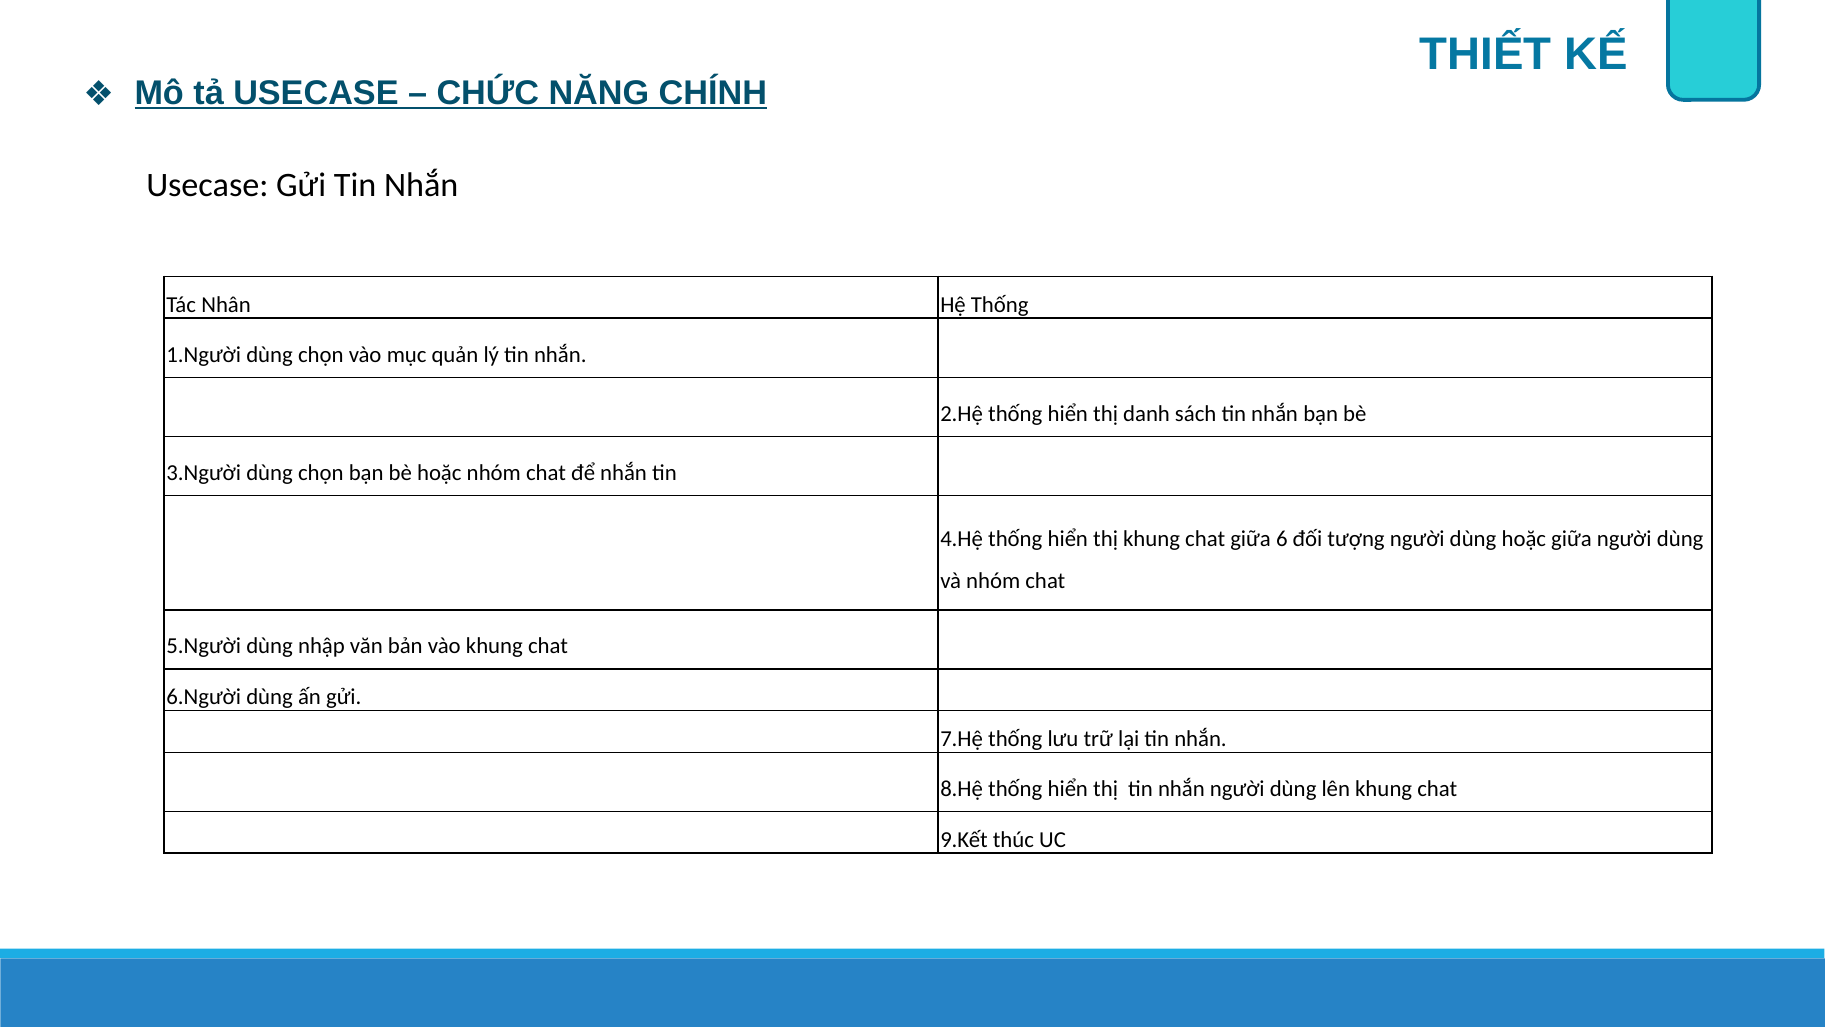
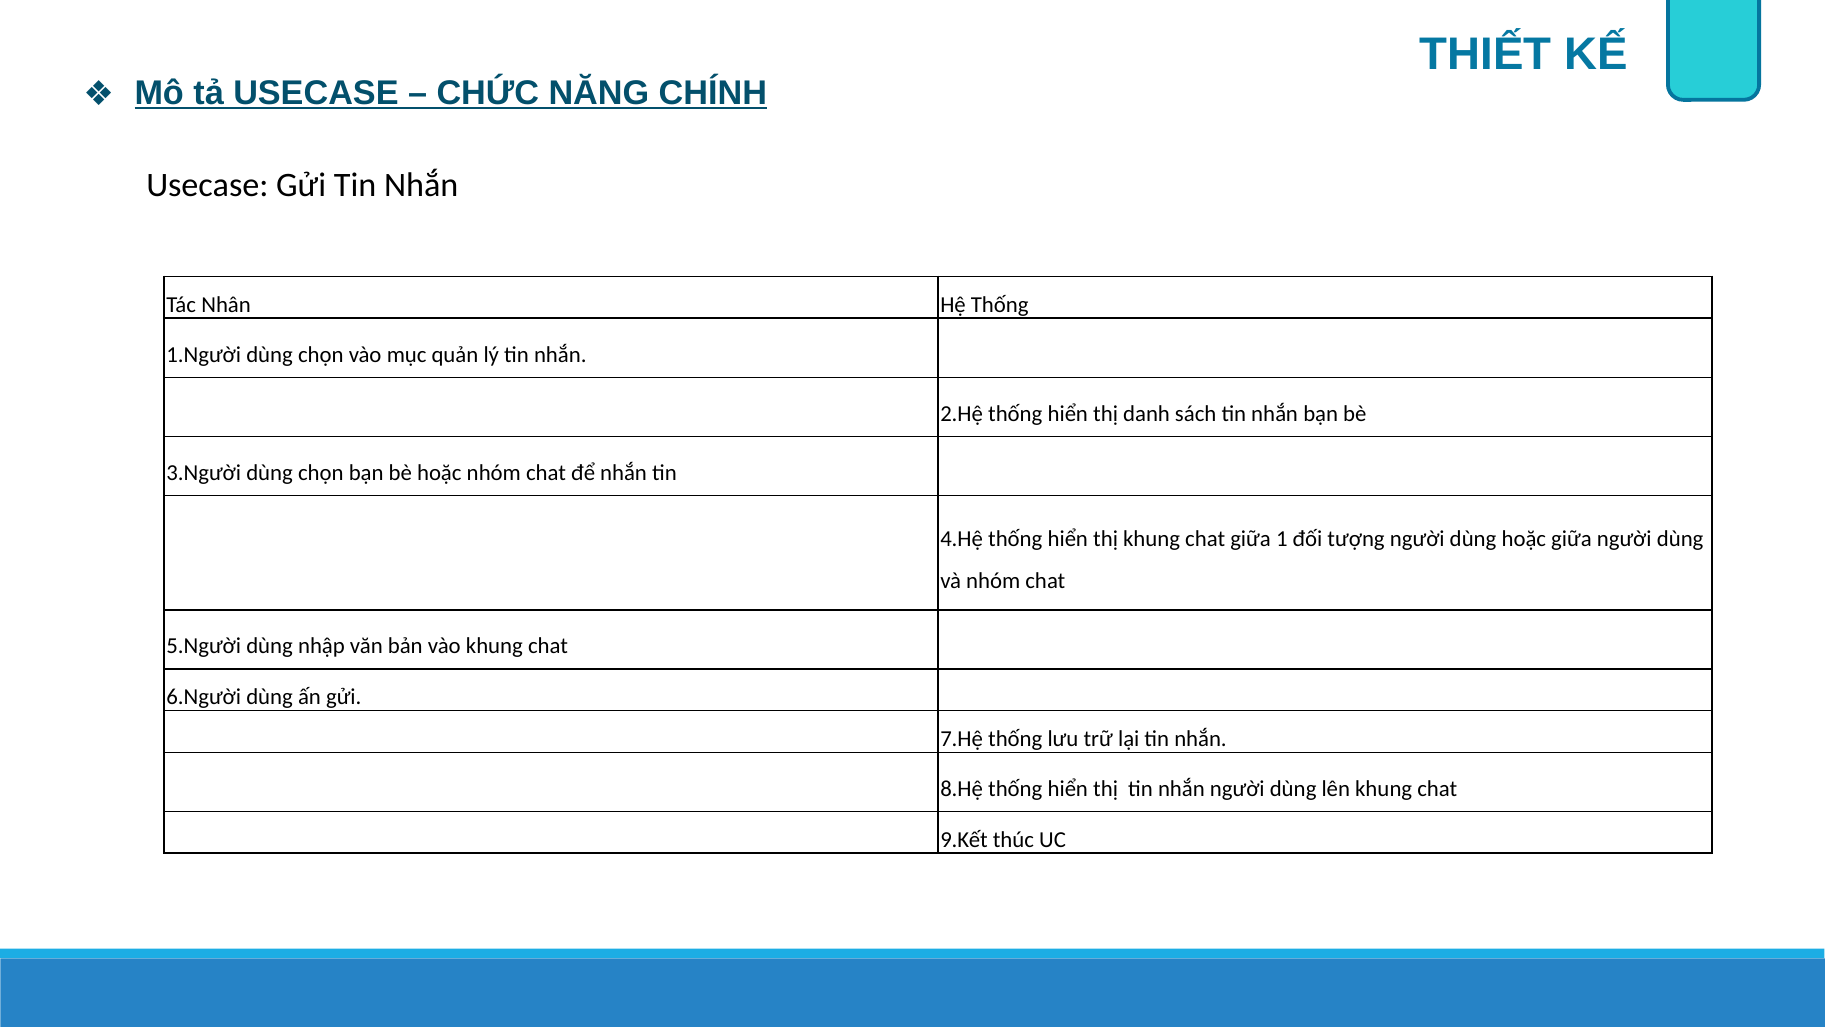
6: 6 -> 1
